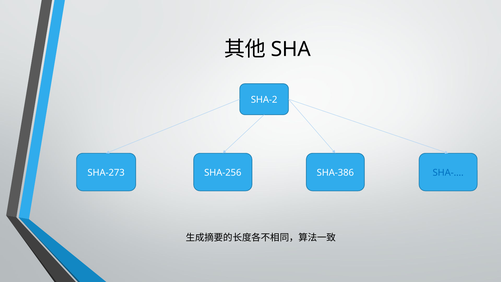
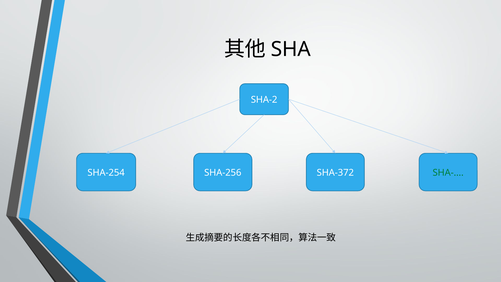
SHA-273: SHA-273 -> SHA-254
SHA-386: SHA-386 -> SHA-372
SHA-… colour: blue -> green
